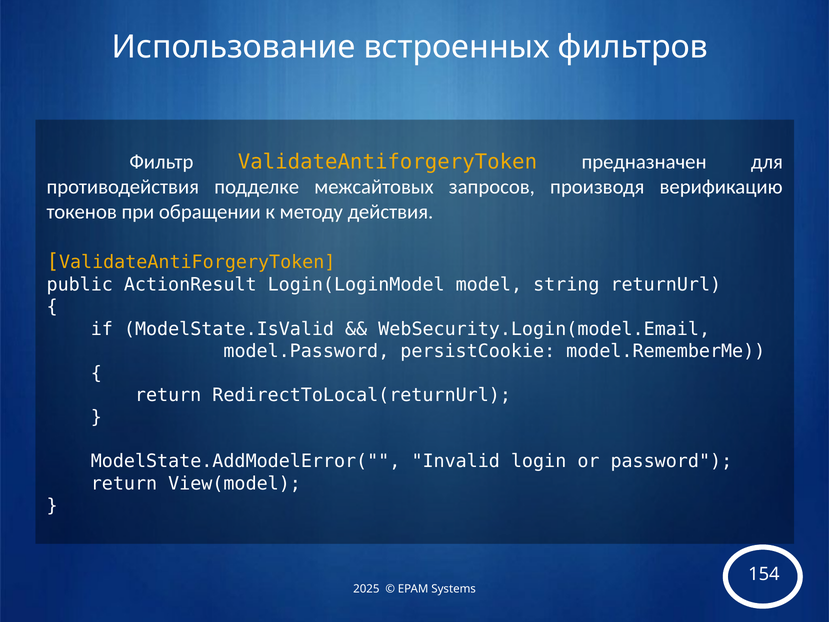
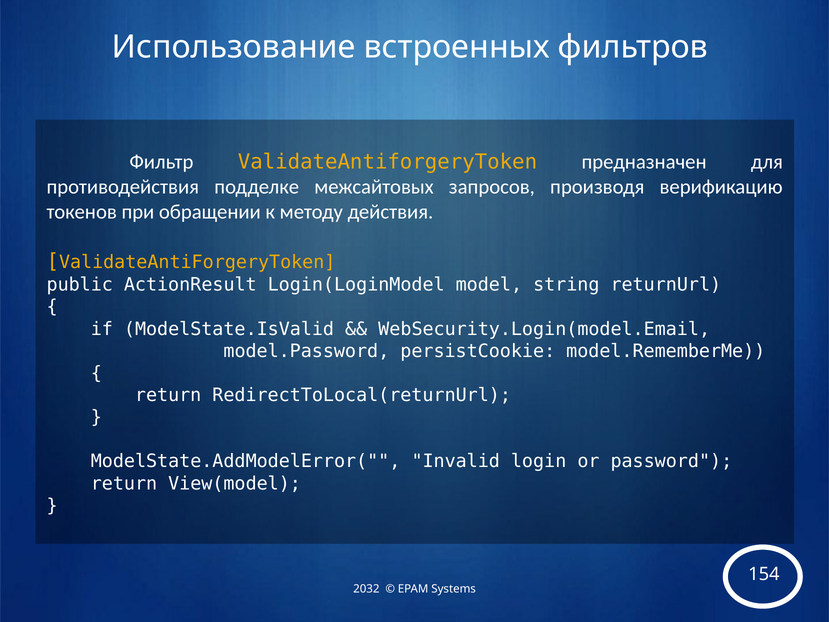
2025: 2025 -> 2032
